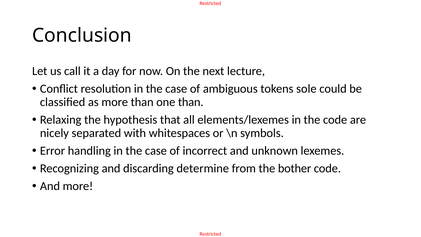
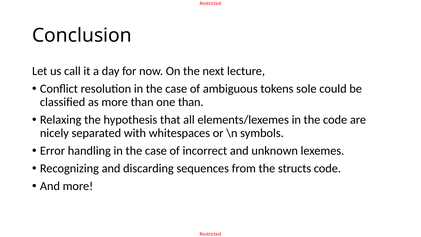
determine: determine -> sequences
bother: bother -> structs
